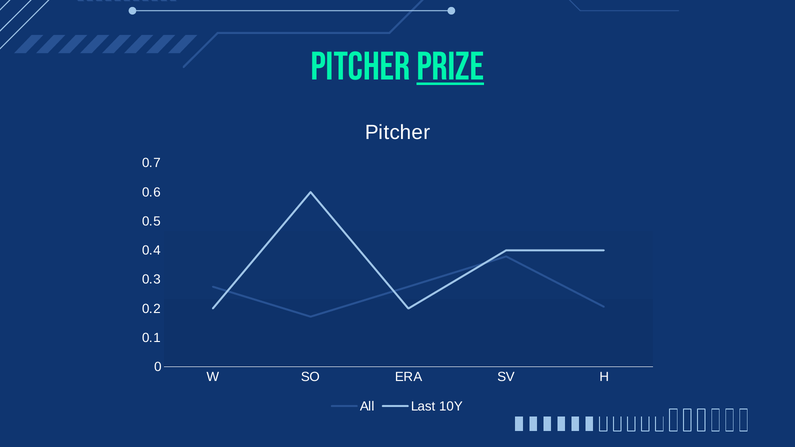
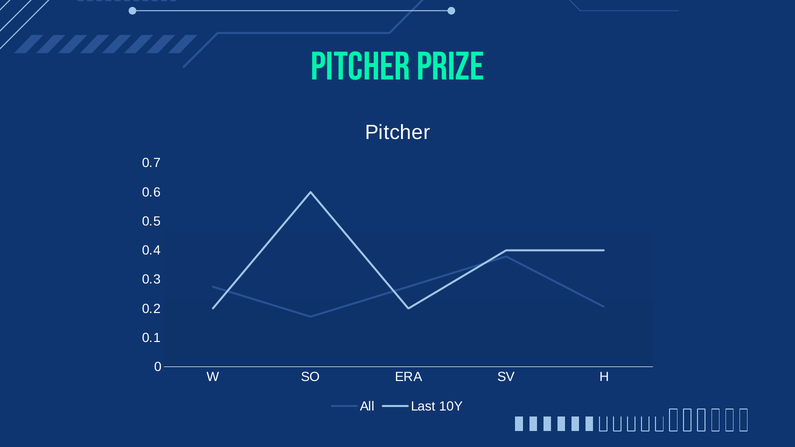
prize underline: present -> none
